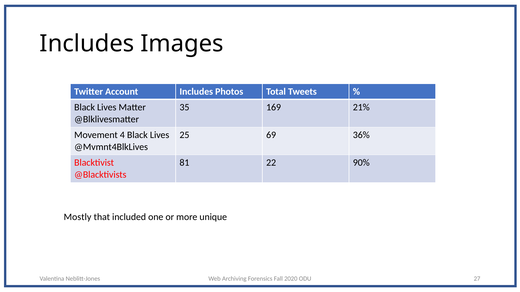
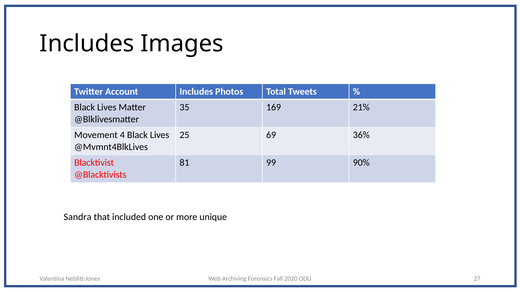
22: 22 -> 99
Mostly: Mostly -> Sandra
